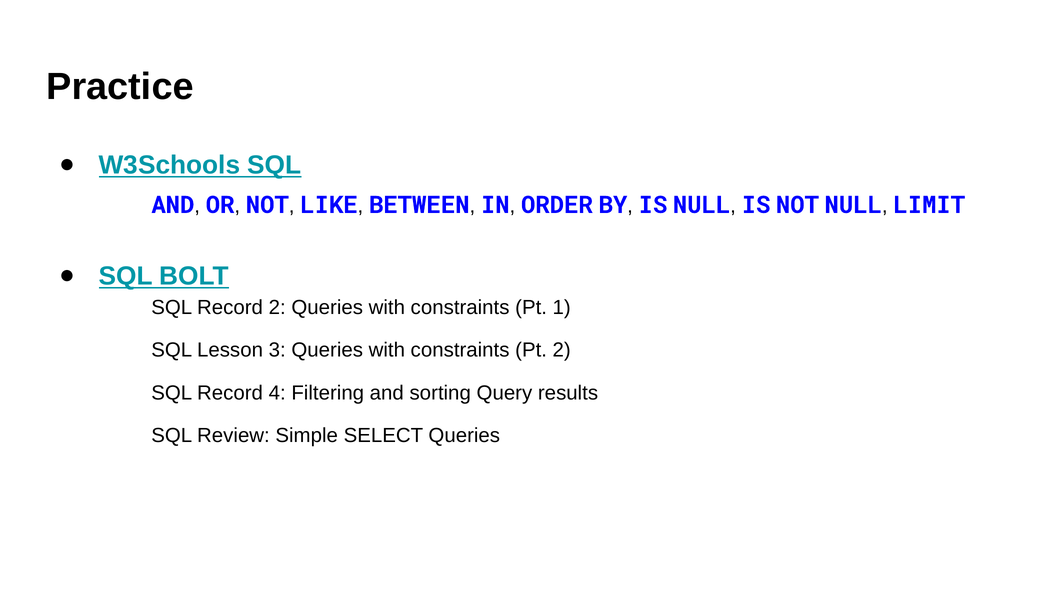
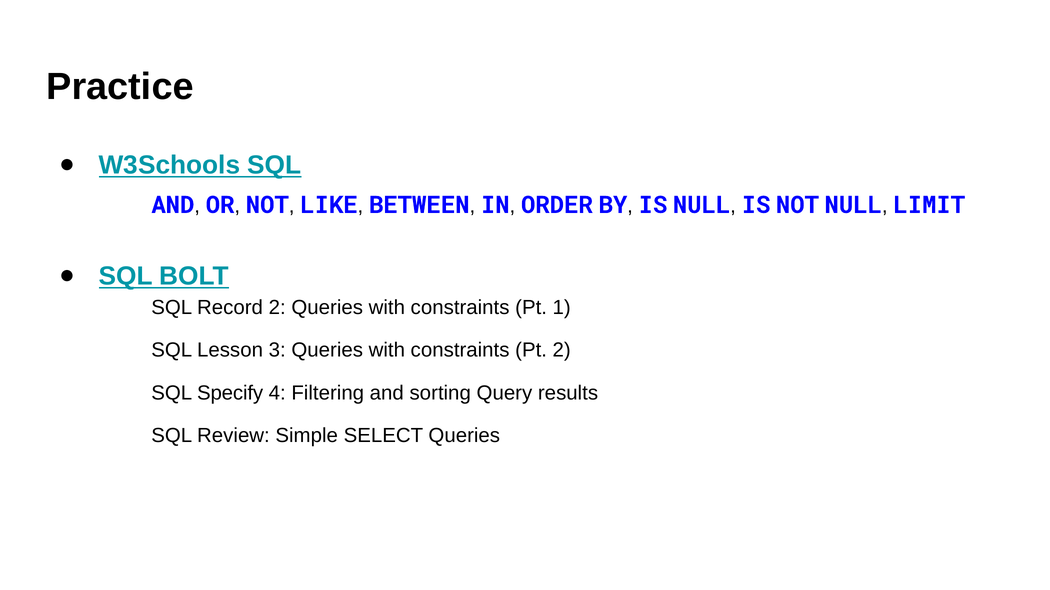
Record at (230, 393): Record -> Specify
